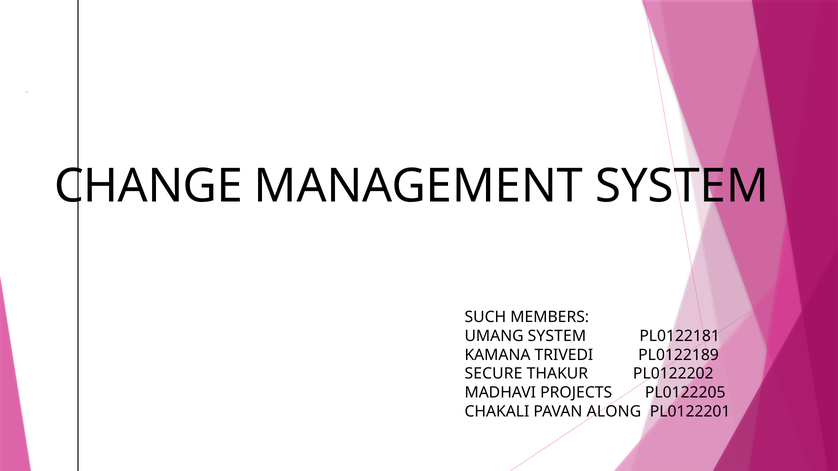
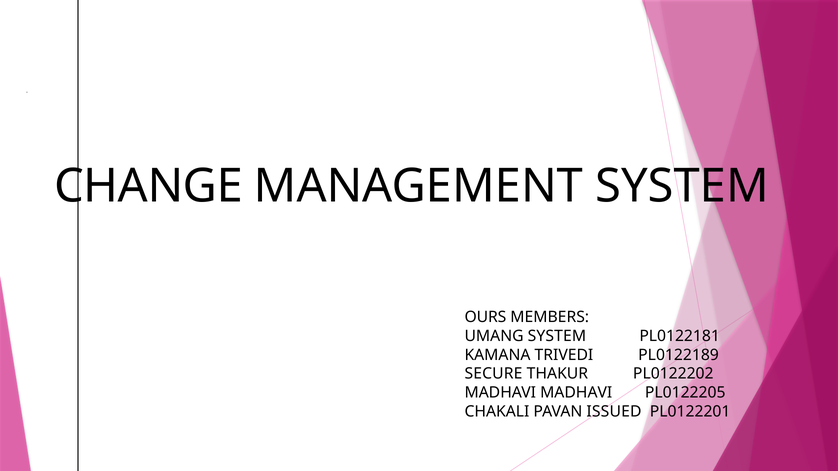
SUCH: SUCH -> OURS
MADHAVI PROJECTS: PROJECTS -> MADHAVI
ALONG: ALONG -> ISSUED
